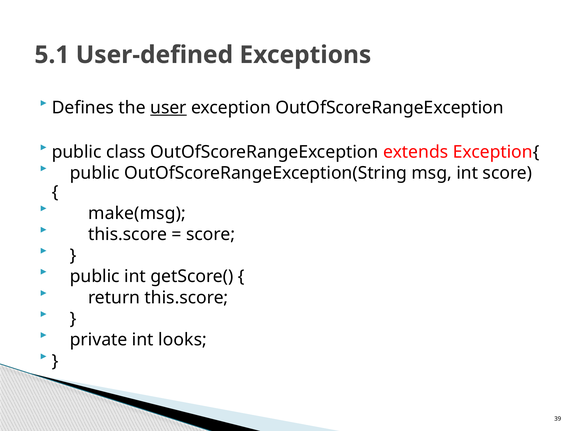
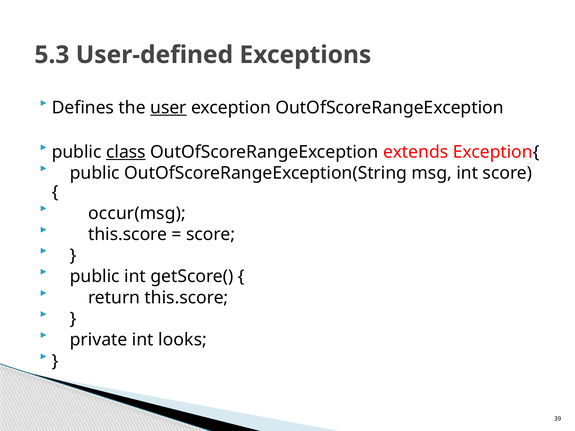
5.1: 5.1 -> 5.3
class underline: none -> present
make(msg: make(msg -> occur(msg
